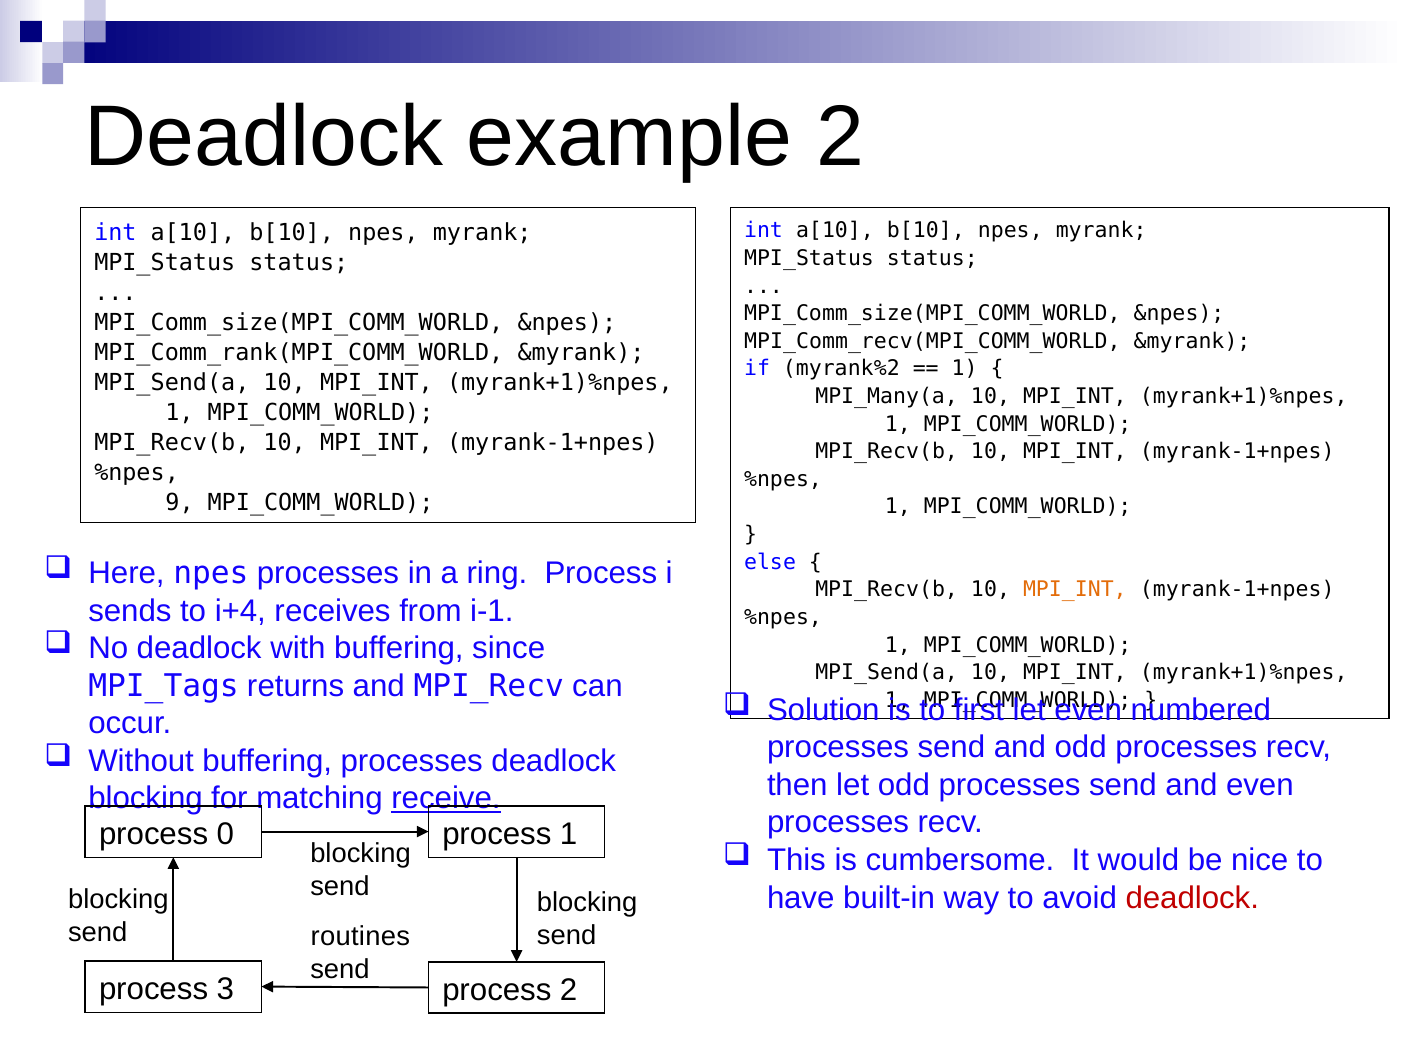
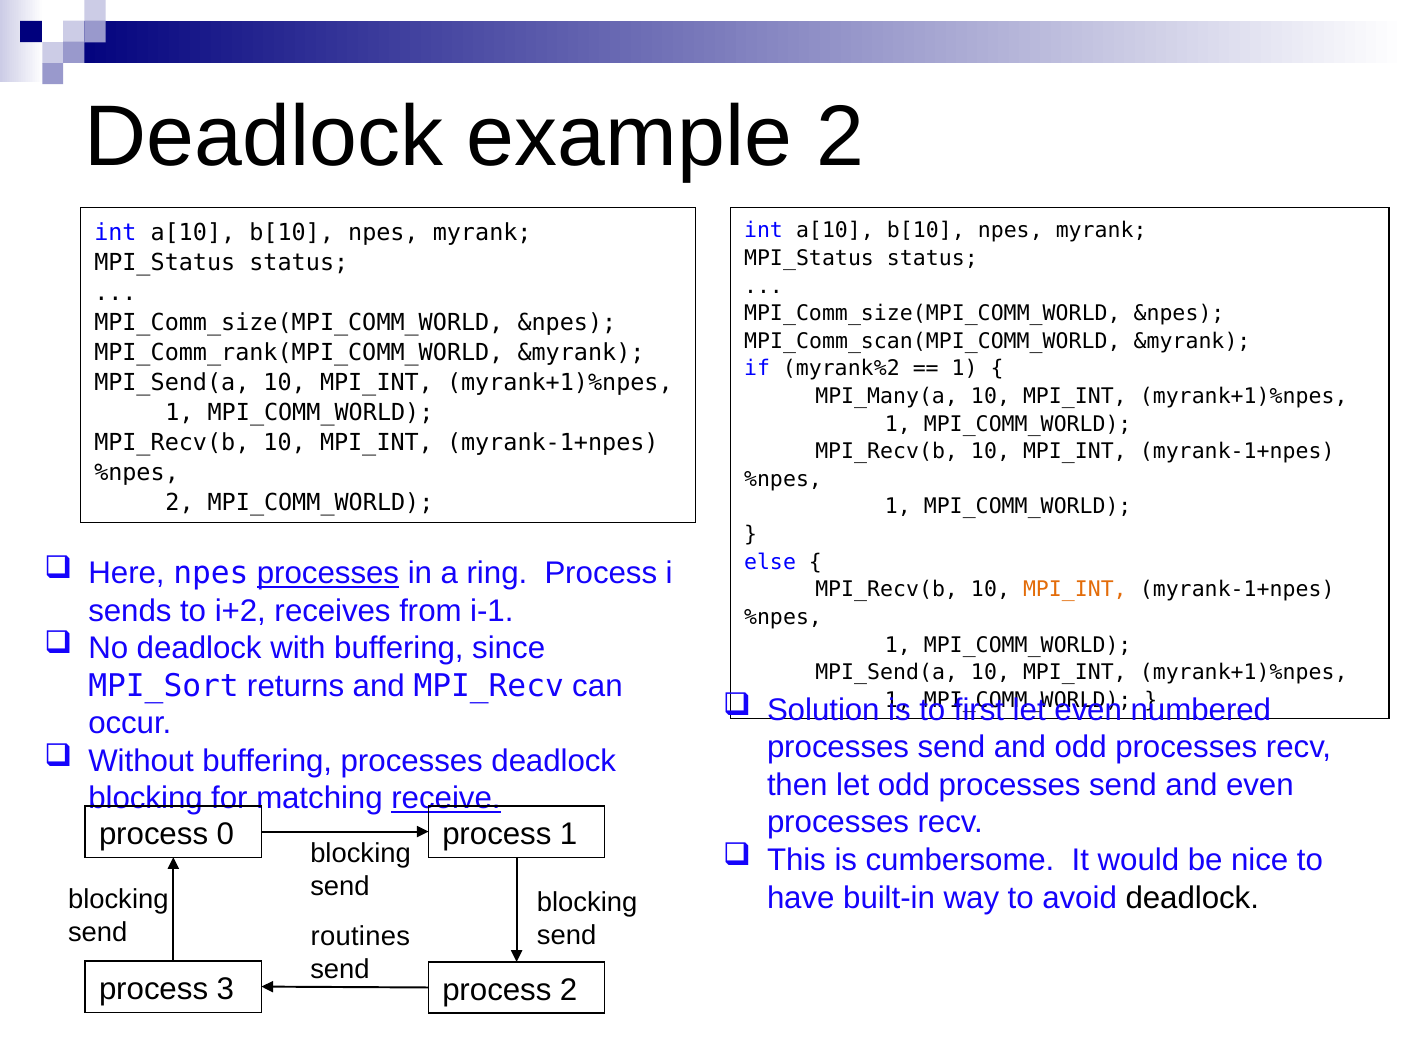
MPI_Comm_recv(MPI_COMM_WORLD: MPI_Comm_recv(MPI_COMM_WORLD -> MPI_Comm_scan(MPI_COMM_WORLD
9 at (180, 503): 9 -> 2
processes at (328, 573) underline: none -> present
i+4: i+4 -> i+2
MPI_Tags: MPI_Tags -> MPI_Sort
deadlock at (1192, 898) colour: red -> black
